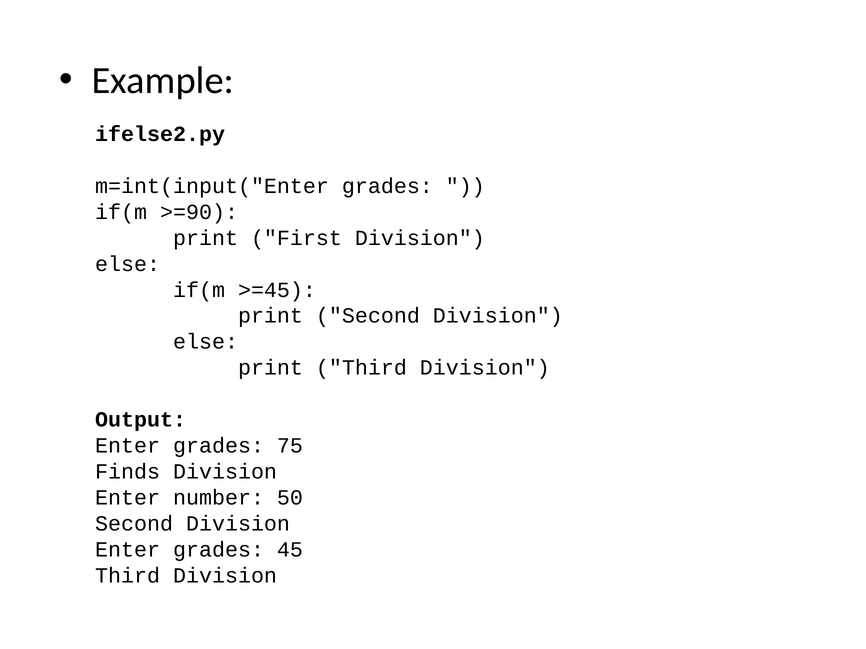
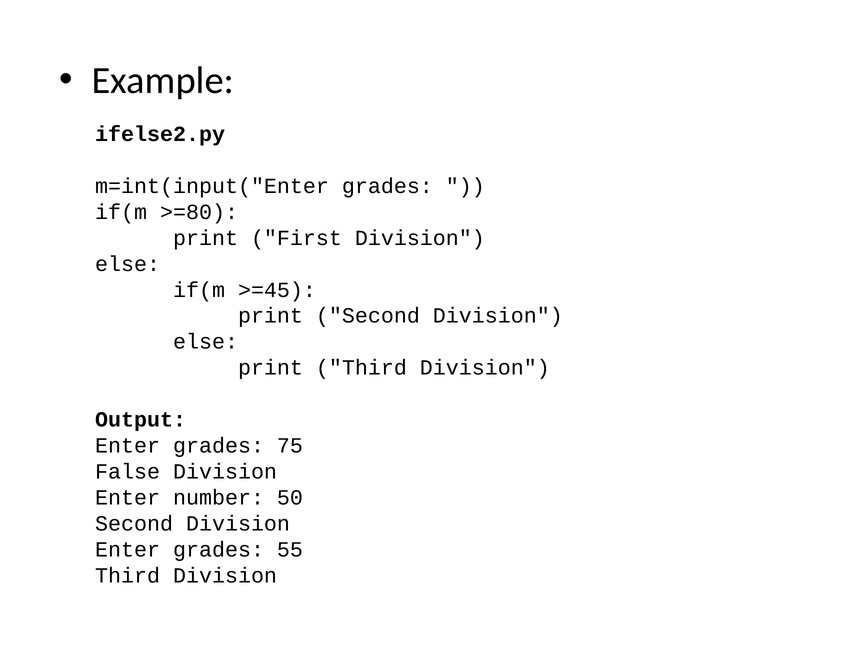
>=90: >=90 -> >=80
Finds: Finds -> False
45: 45 -> 55
